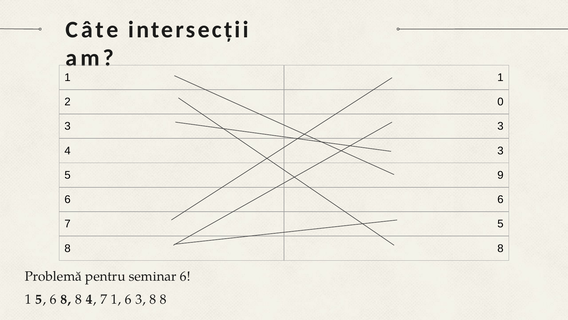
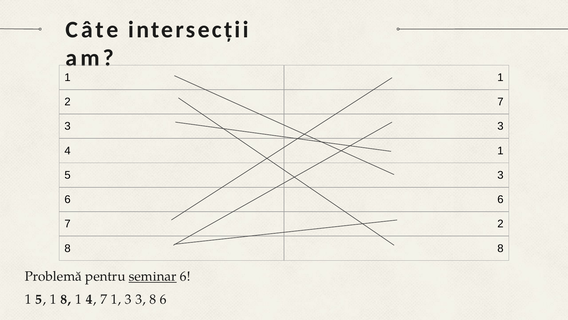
2 0: 0 -> 7
4 3: 3 -> 1
5 9: 9 -> 3
7 5: 5 -> 2
seminar underline: none -> present
5 6: 6 -> 1
8 at (79, 299): 8 -> 1
1 6: 6 -> 3
3 8 8: 8 -> 6
